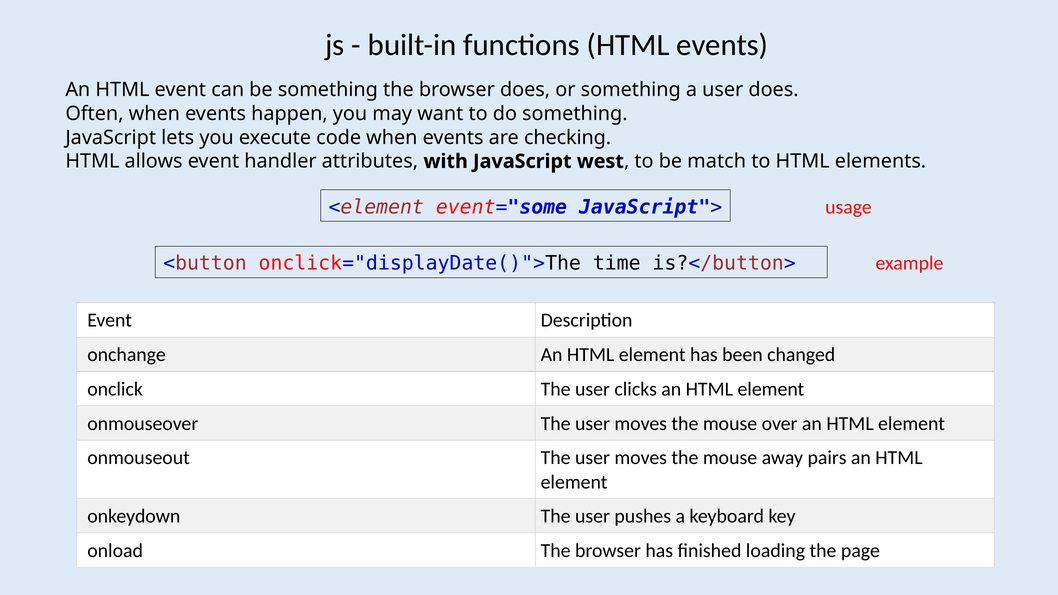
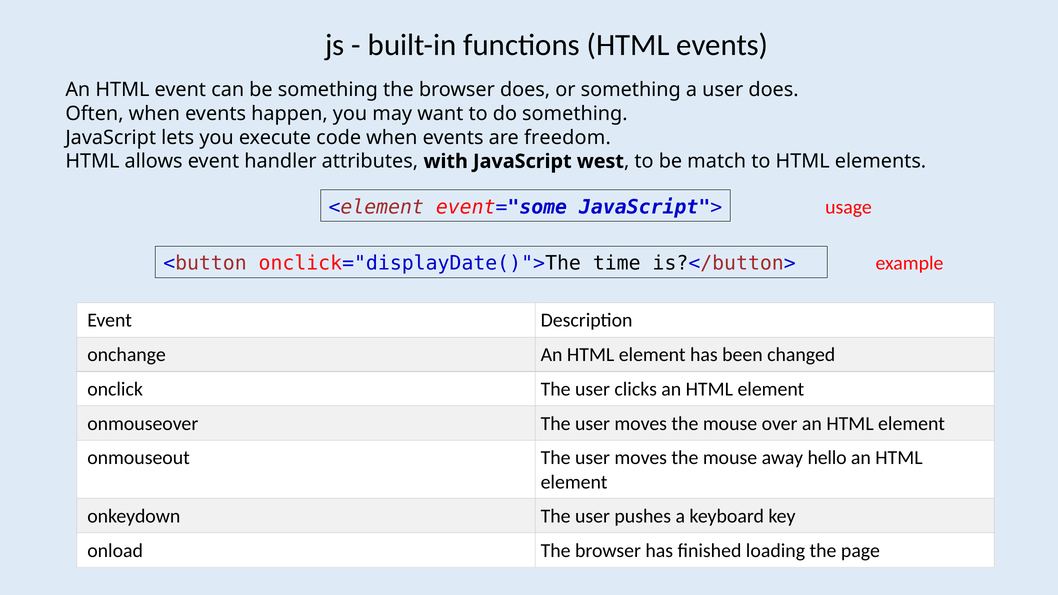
checking: checking -> freedom
pairs: pairs -> hello
